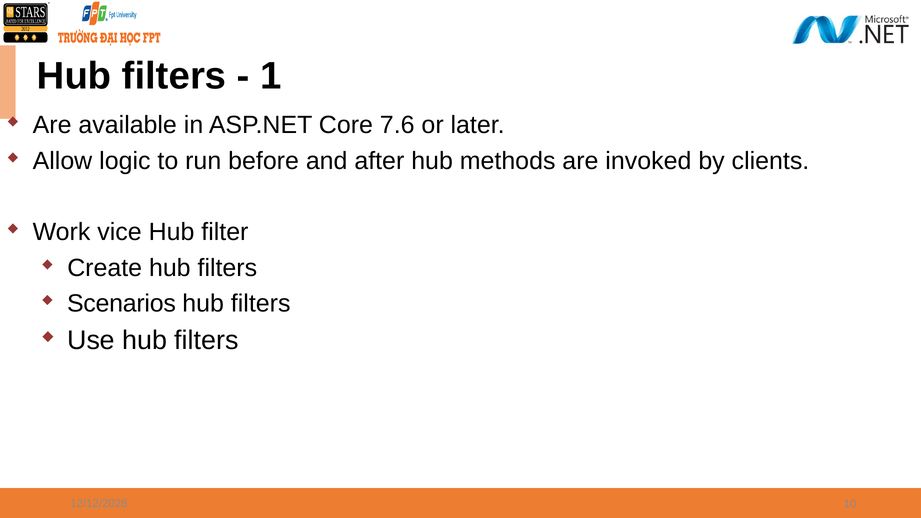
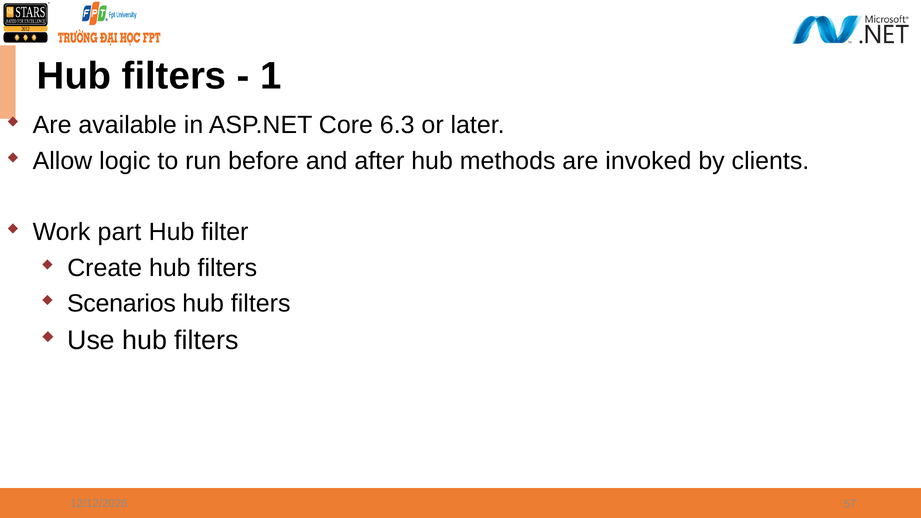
7.6: 7.6 -> 6.3
vice: vice -> part
10: 10 -> 57
